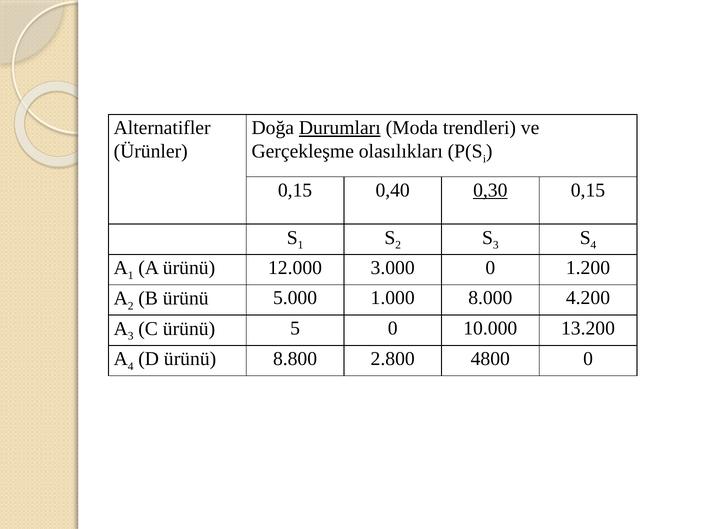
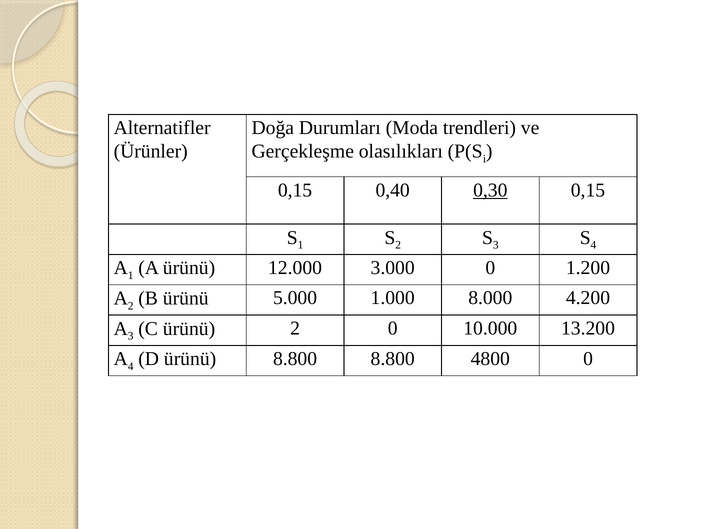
Durumları underline: present -> none
ürünü 5: 5 -> 2
8.800 2.800: 2.800 -> 8.800
